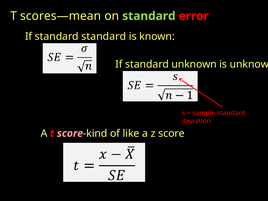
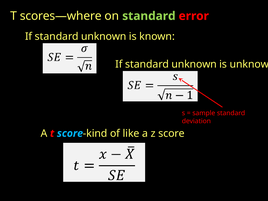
scores—mean: scores—mean -> scores—where
standard at (104, 36): standard -> unknown
score at (70, 133) colour: pink -> light blue
